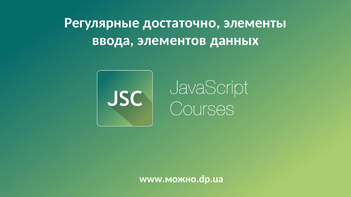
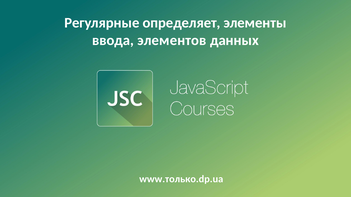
достаточно: достаточно -> определяет
www.можно.dp.ua: www.можно.dp.ua -> www.только.dp.ua
